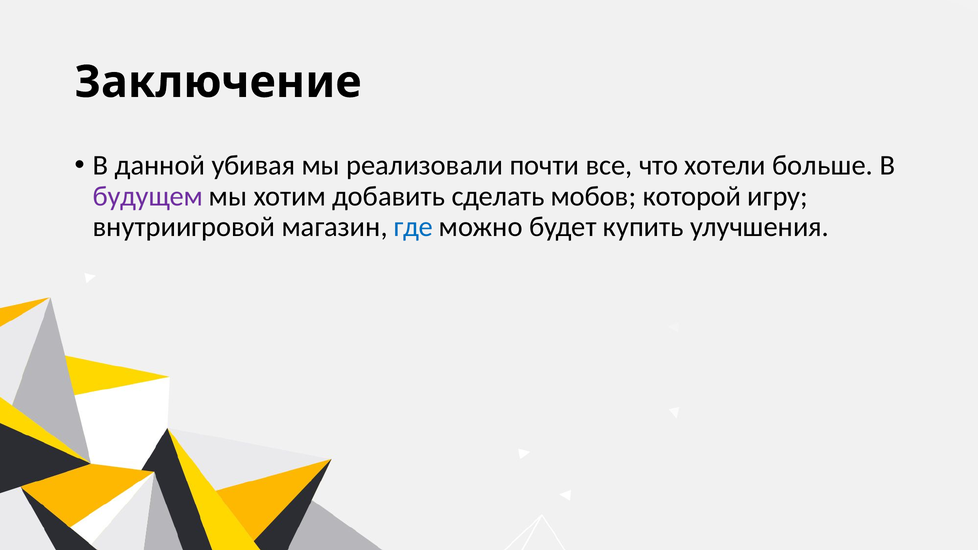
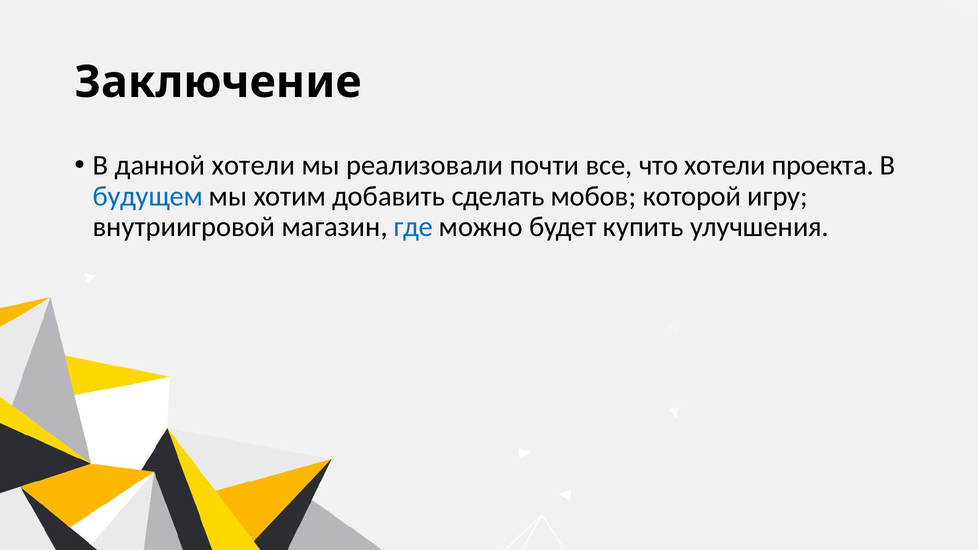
данной убивая: убивая -> хотели
больше: больше -> проекта
будущем colour: purple -> blue
